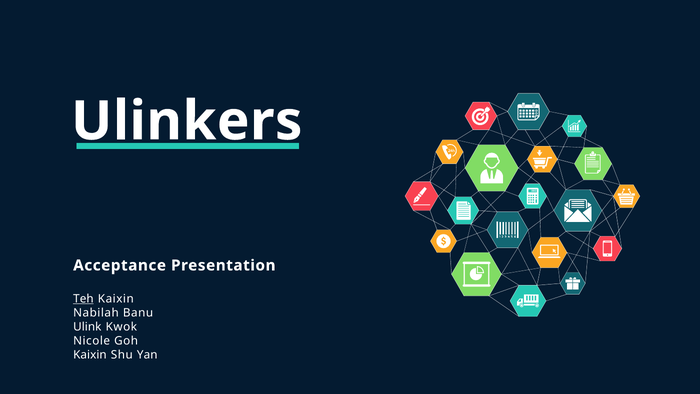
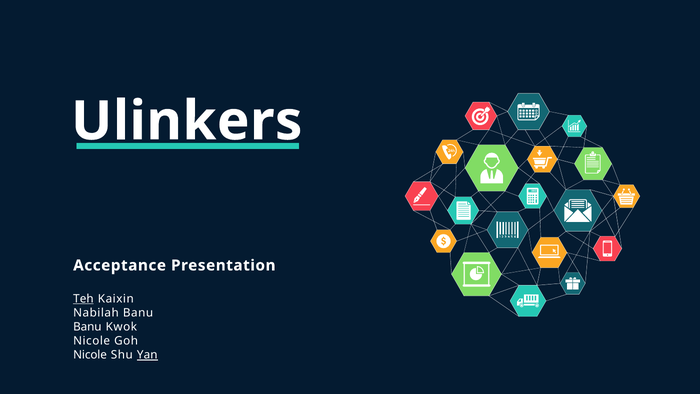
Ulink at (87, 327): Ulink -> Banu
Kaixin at (90, 355): Kaixin -> Nicole
Yan underline: none -> present
